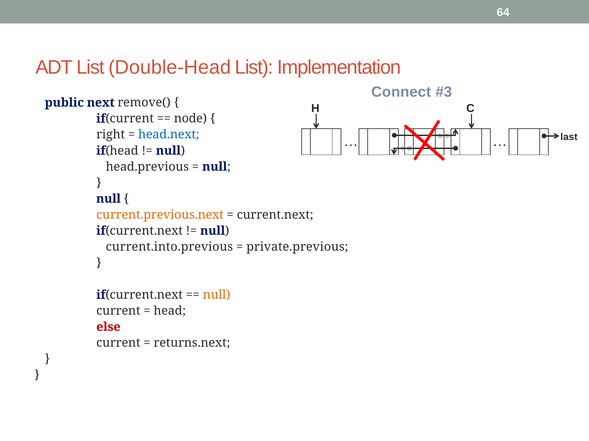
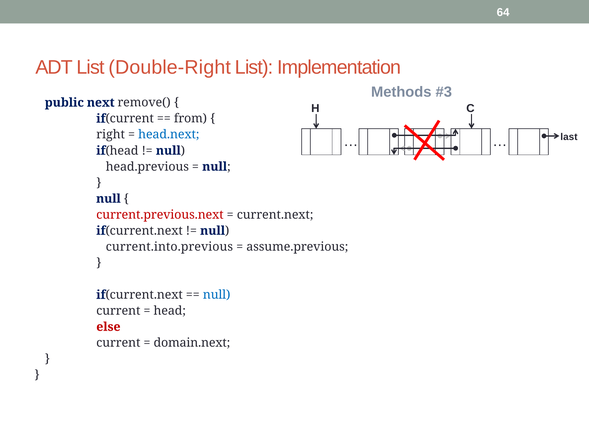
Double-Head: Double-Head -> Double-Right
Connect: Connect -> Methods
node: node -> from
current.previous.next colour: orange -> red
private.previous: private.previous -> assume.previous
null at (217, 295) colour: orange -> blue
returns.next: returns.next -> domain.next
